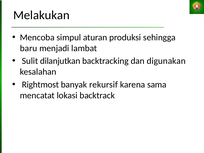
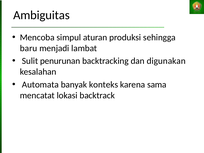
Melakukan: Melakukan -> Ambiguitas
dilanjutkan: dilanjutkan -> penurunan
Rightmost: Rightmost -> Automata
rekursif: rekursif -> konteks
